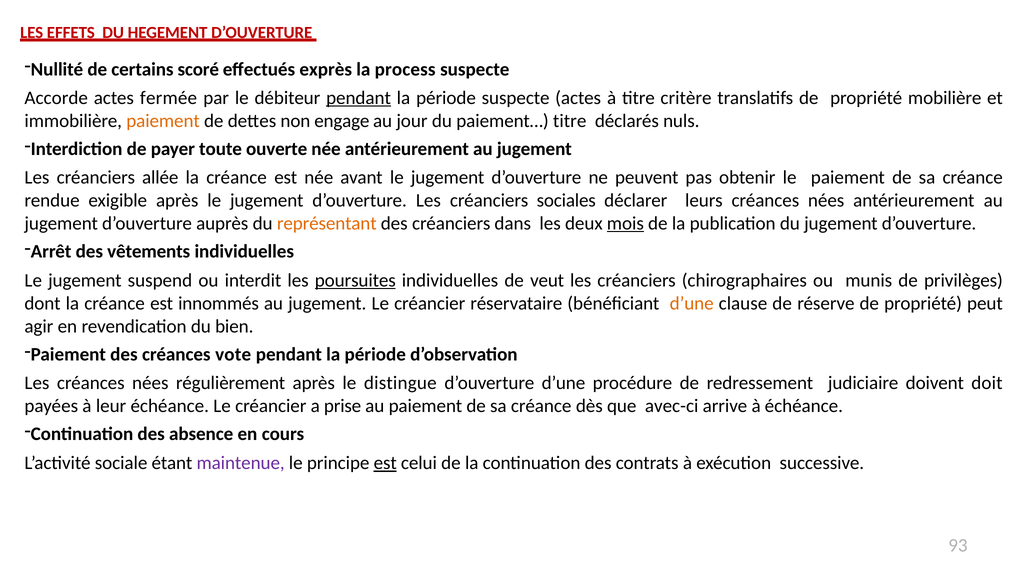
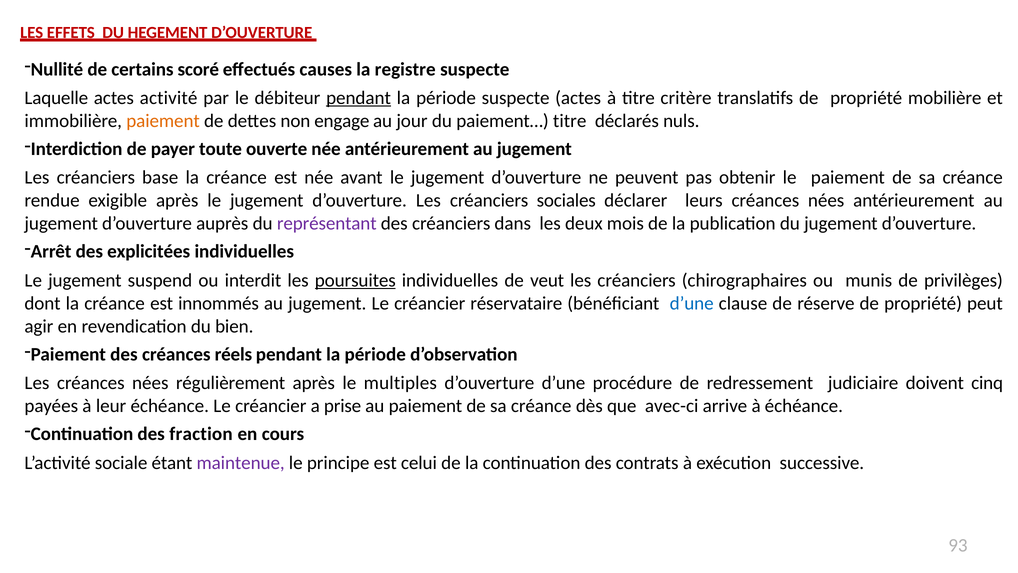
exprès: exprès -> causes
process: process -> registre
Accorde: Accorde -> Laquelle
fermée: fermée -> activité
allée: allée -> base
représentant colour: orange -> purple
mois underline: present -> none
vêtements: vêtements -> explicitées
d’une at (692, 303) colour: orange -> blue
vote: vote -> réels
distingue: distingue -> multiples
doit: doit -> cinq
absence: absence -> fraction
est at (385, 463) underline: present -> none
